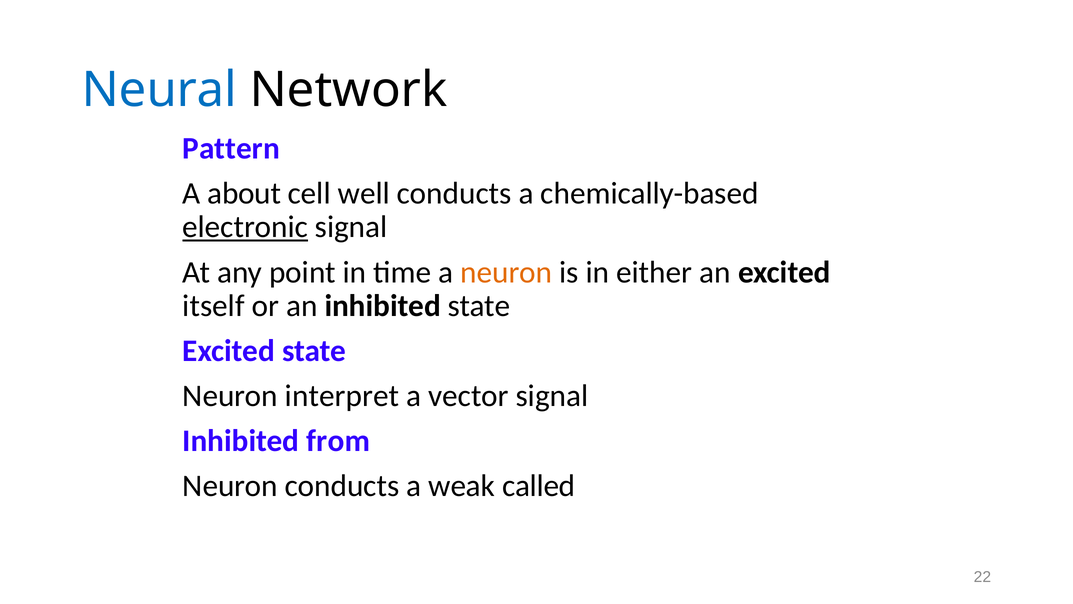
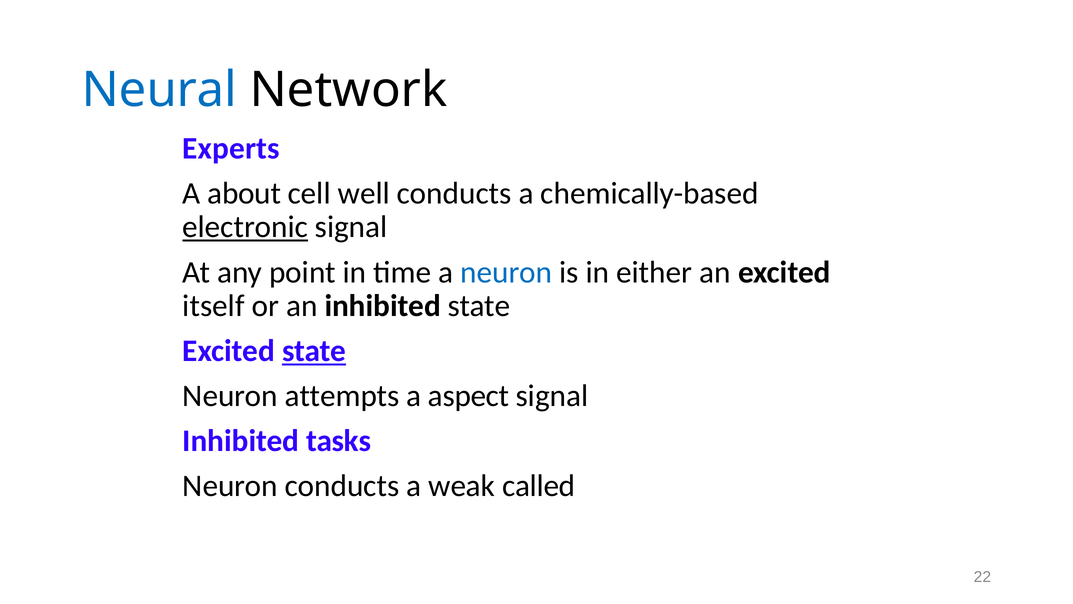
Pattern: Pattern -> Experts
neuron at (506, 272) colour: orange -> blue
state at (314, 351) underline: none -> present
interpret: interpret -> attempts
vector: vector -> aspect
from: from -> tasks
